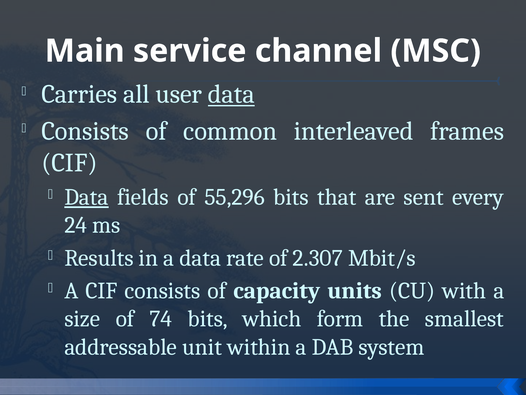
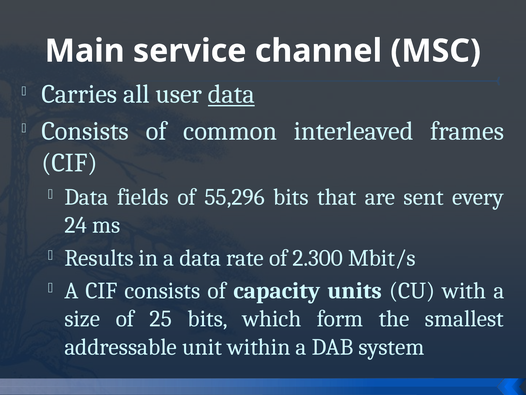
Data at (86, 197) underline: present -> none
2.307: 2.307 -> 2.300
74: 74 -> 25
